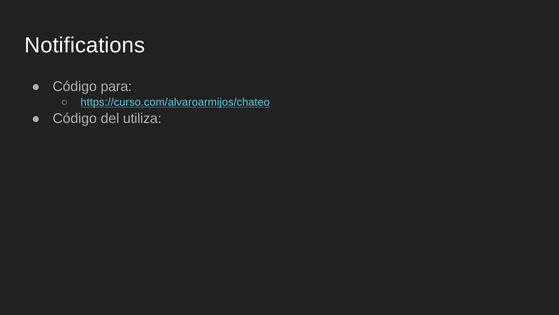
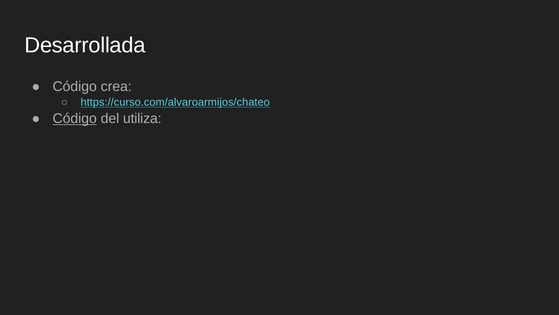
Notifications: Notifications -> Desarrollada
para: para -> crea
Código at (75, 118) underline: none -> present
